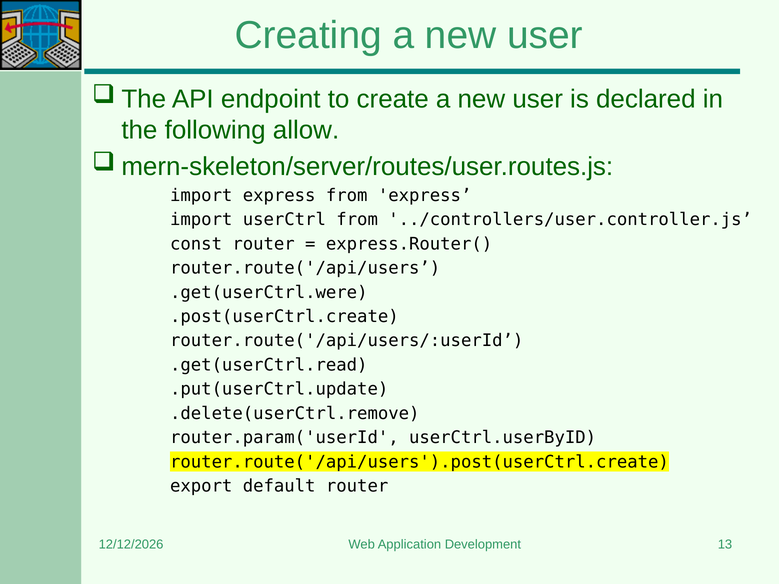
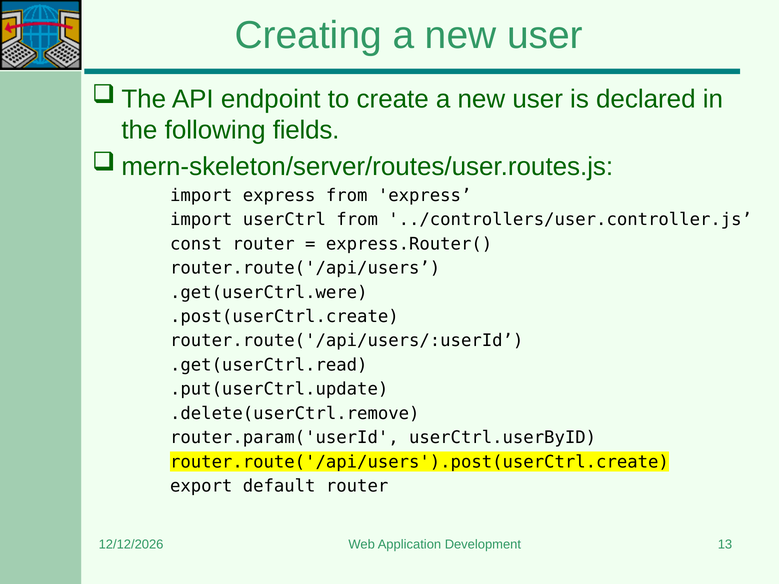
allow: allow -> fields
